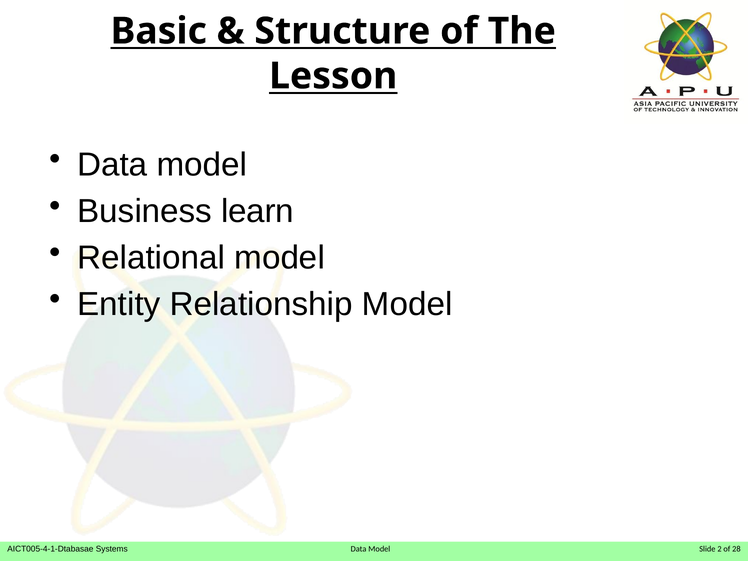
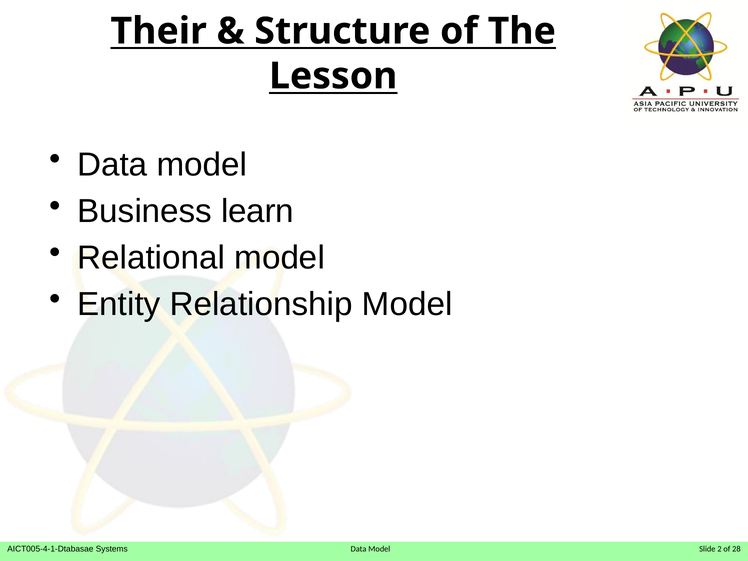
Basic: Basic -> Their
